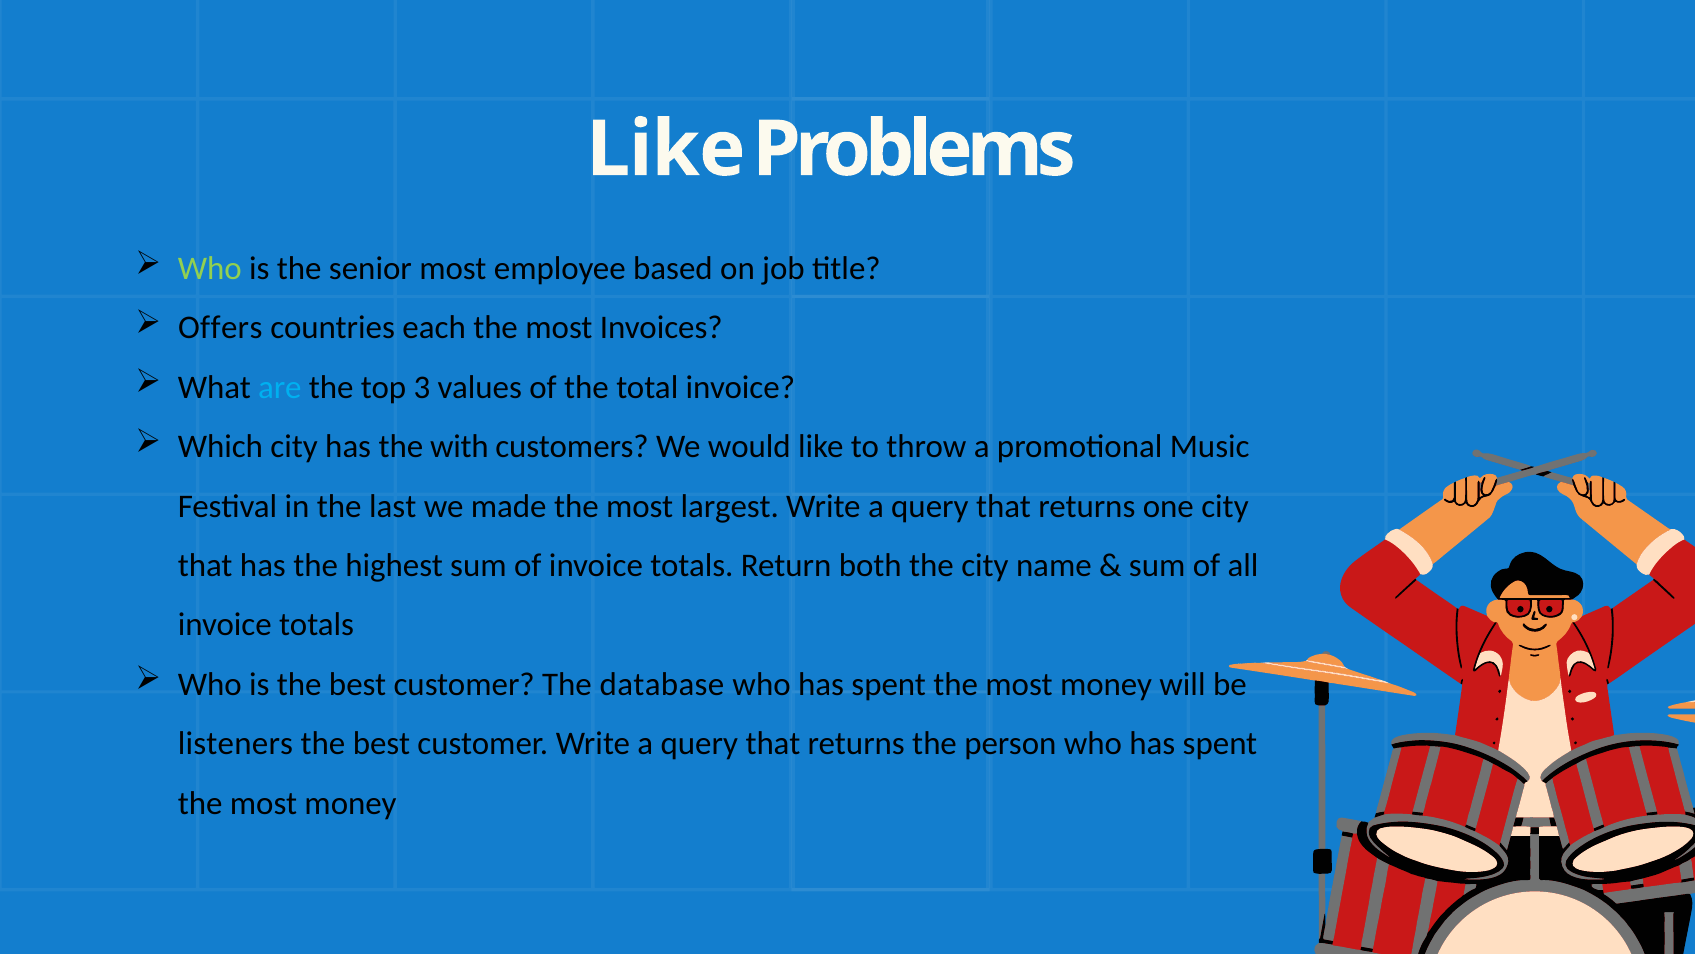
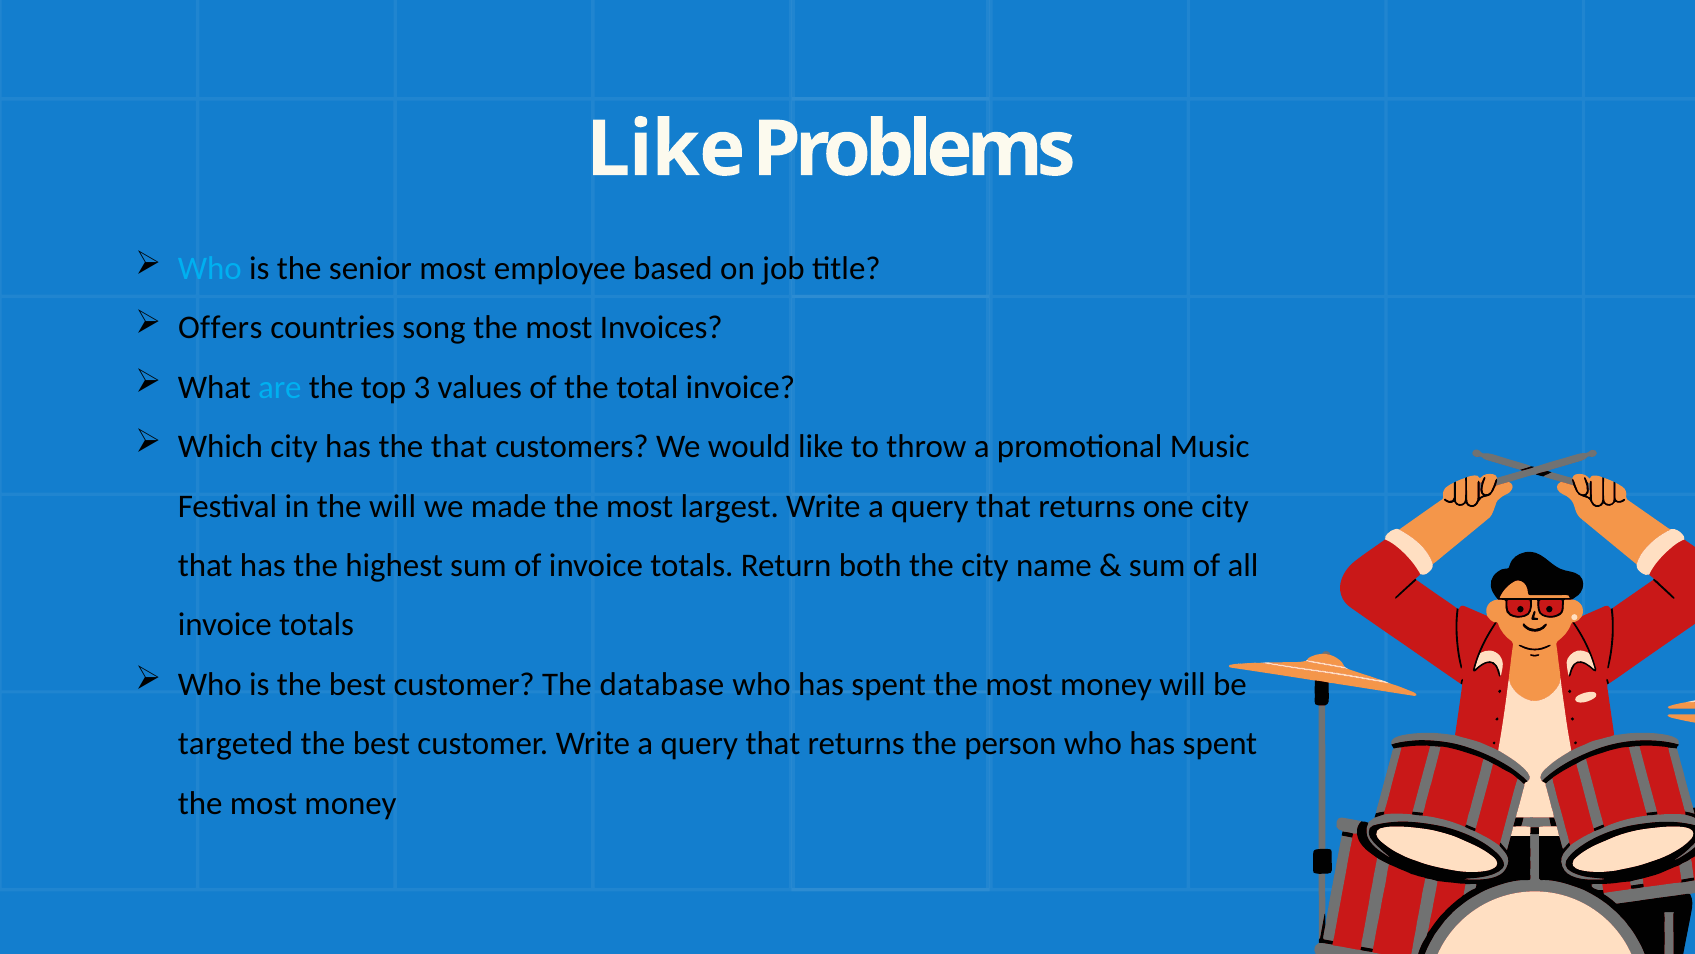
Who at (210, 268) colour: light green -> light blue
each: each -> song
the with: with -> that
the last: last -> will
listeners: listeners -> targeted
